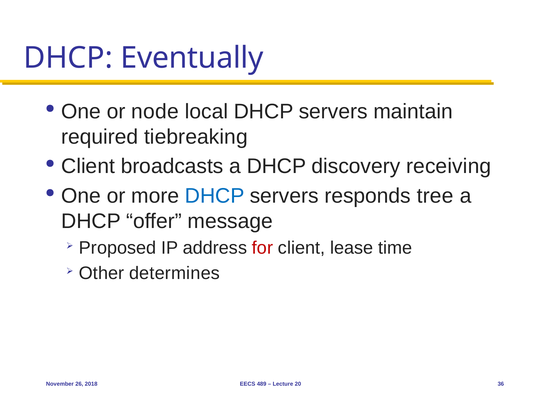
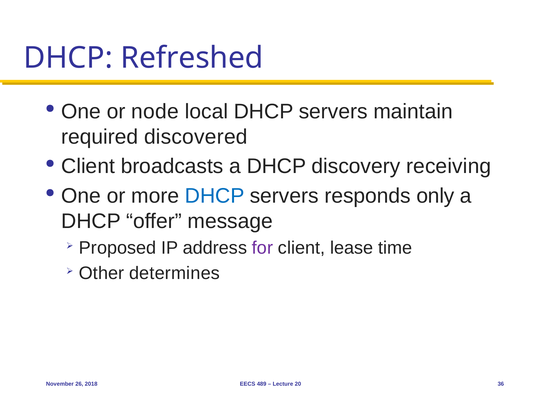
Eventually: Eventually -> Refreshed
tiebreaking: tiebreaking -> discovered
tree: tree -> only
for colour: red -> purple
